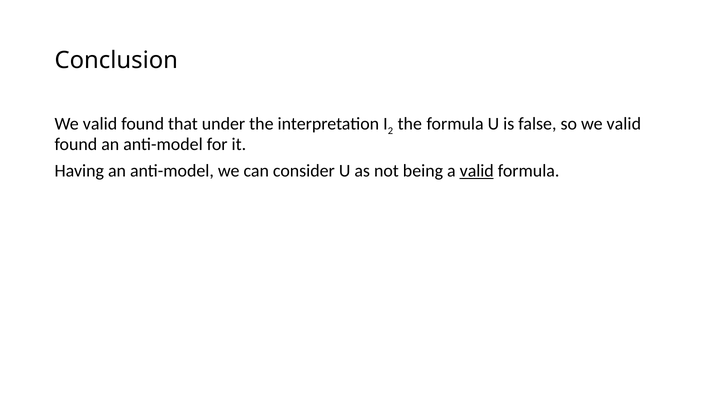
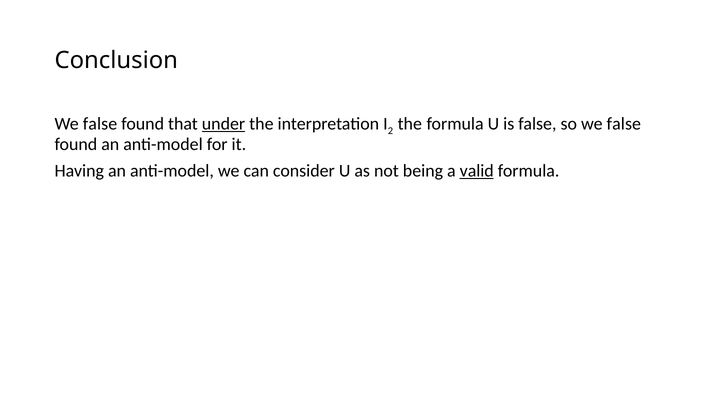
valid at (100, 124): valid -> false
under underline: none -> present
so we valid: valid -> false
